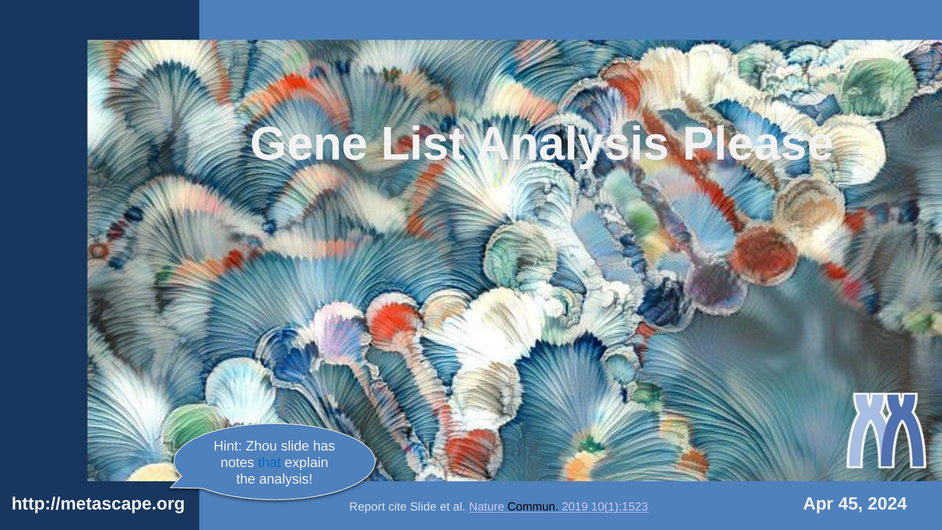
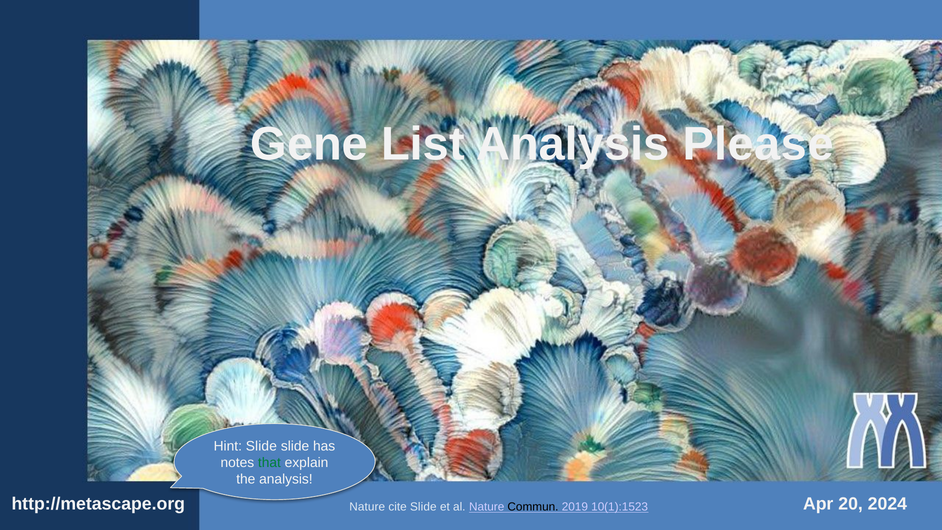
Hint Zhou: Zhou -> Slide
that colour: blue -> green
45: 45 -> 20
Report at (367, 507): Report -> Nature
